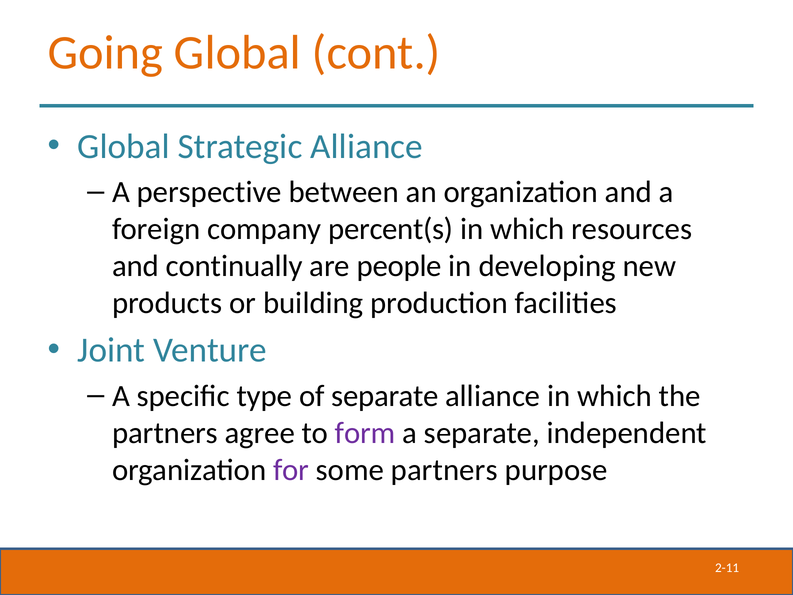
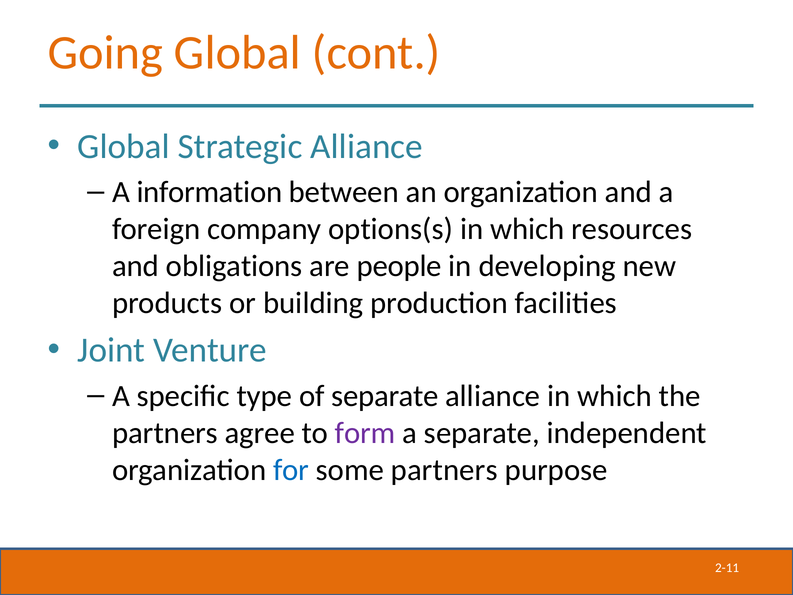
perspective: perspective -> information
percent(s: percent(s -> options(s
continually: continually -> obligations
for colour: purple -> blue
